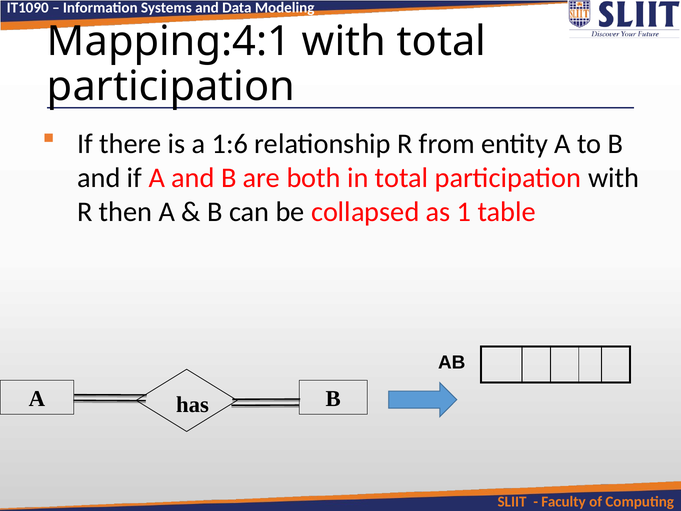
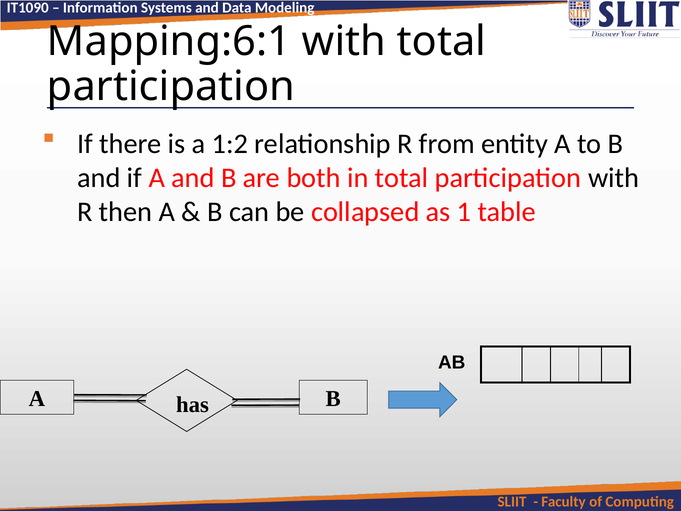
Mapping:4:1: Mapping:4:1 -> Mapping:6:1
1:6: 1:6 -> 1:2
